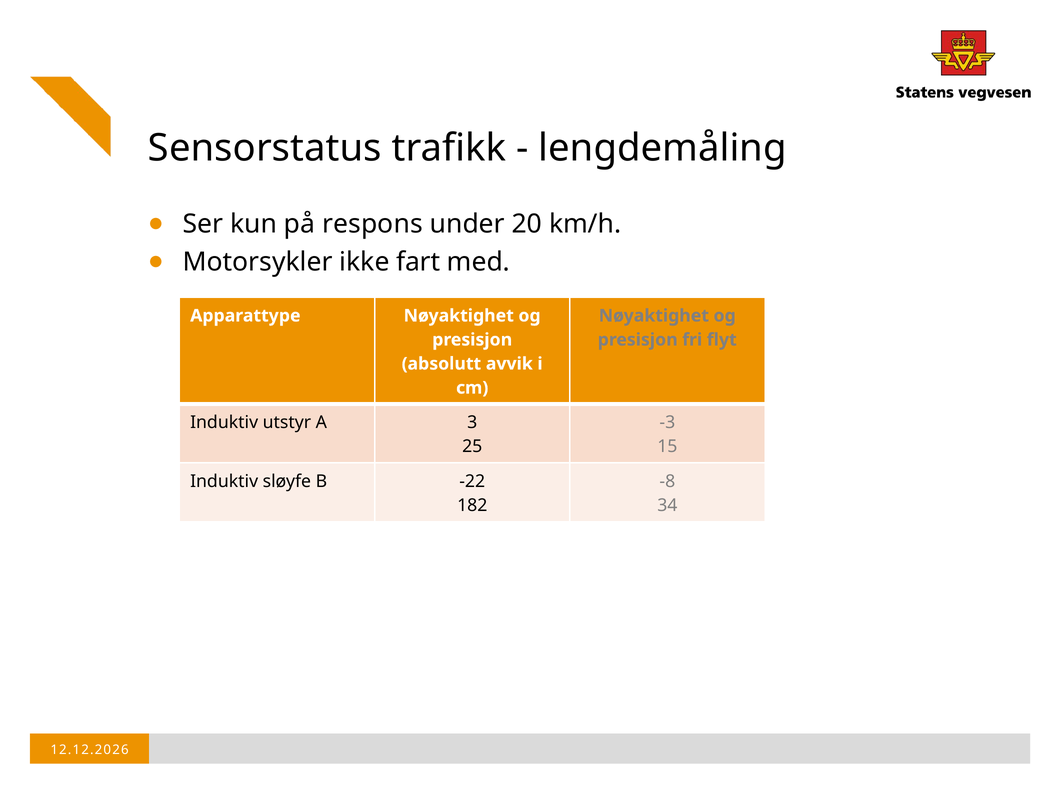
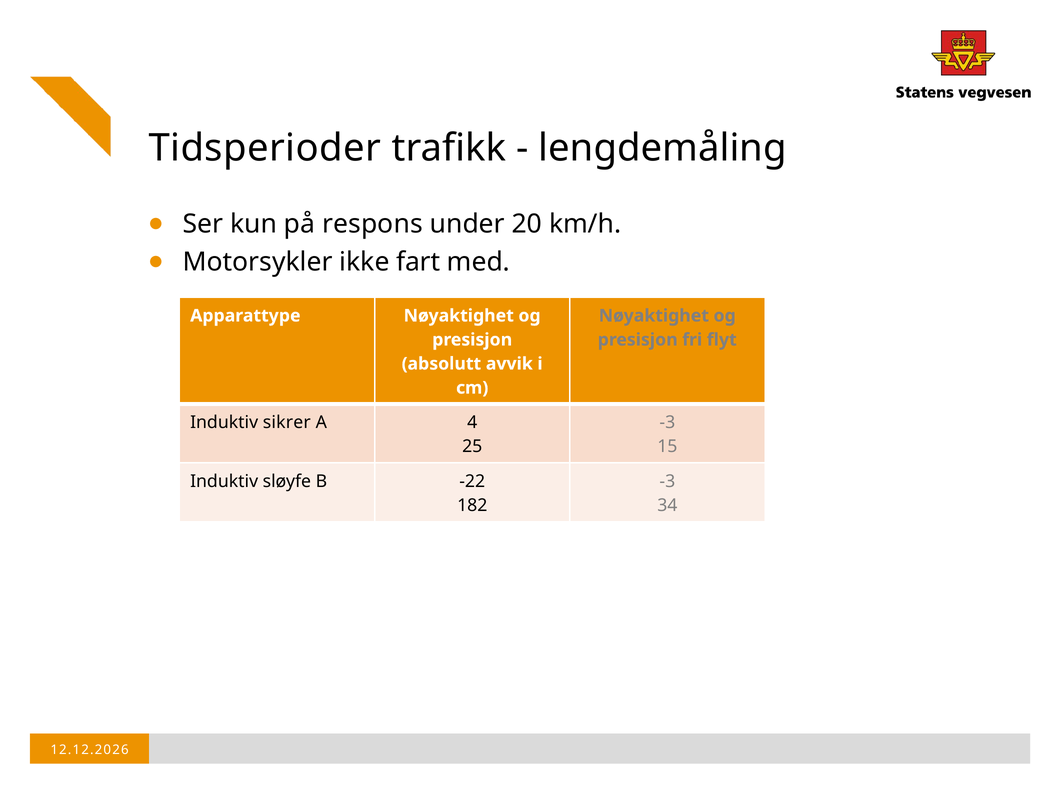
Sensorstatus: Sensorstatus -> Tidsperioder
utstyr: utstyr -> sikrer
3: 3 -> 4
-8 at (667, 482): -8 -> -3
